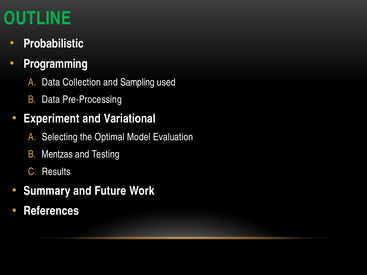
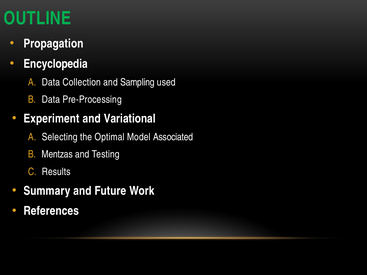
Probabilistic: Probabilistic -> Propagation
Programming: Programming -> Encyclopedia
Evaluation: Evaluation -> Associated
